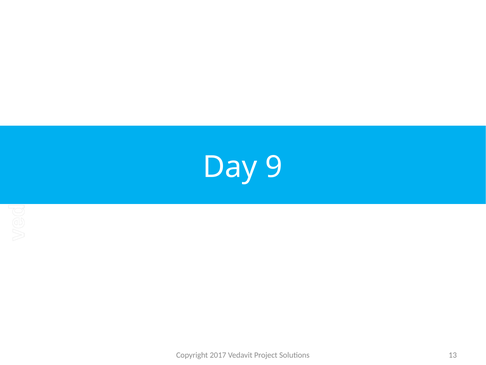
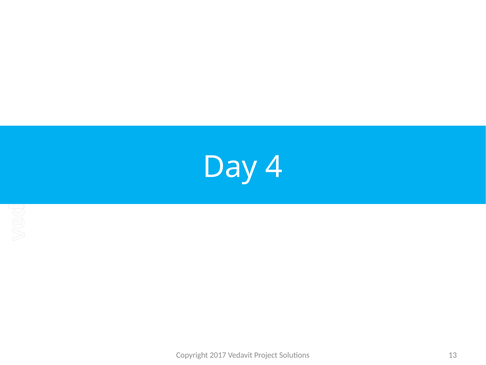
9: 9 -> 4
